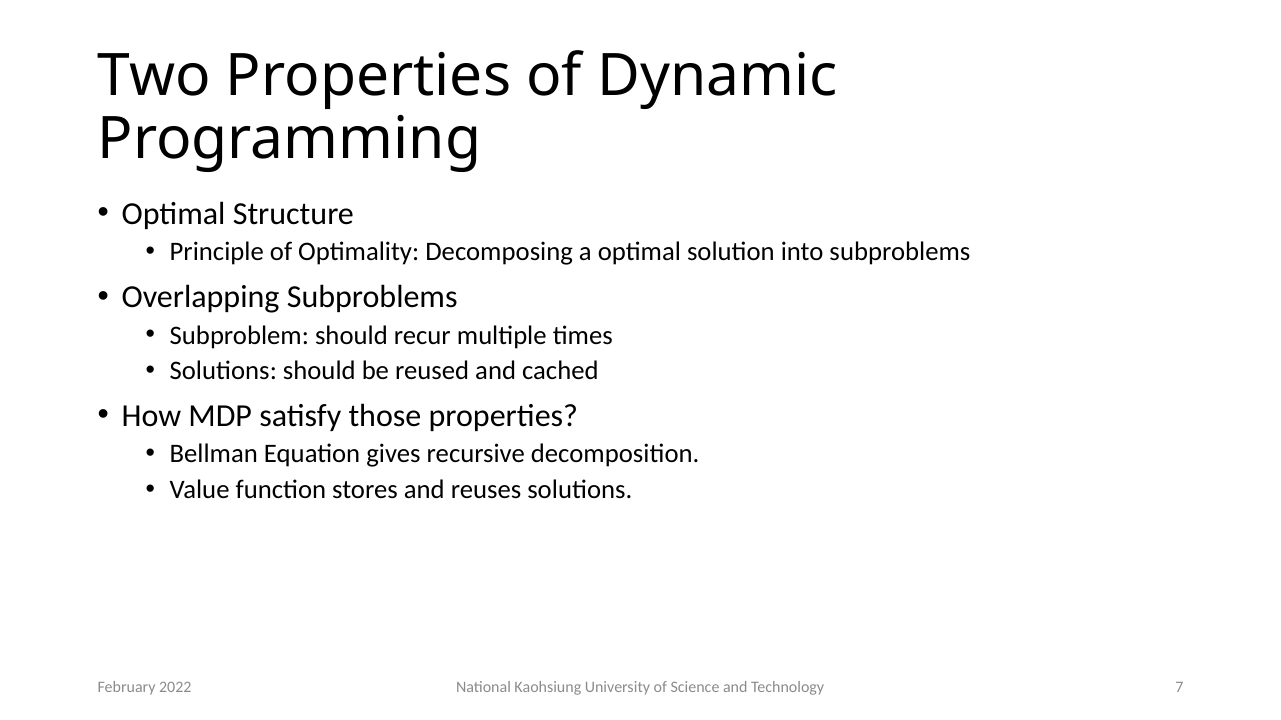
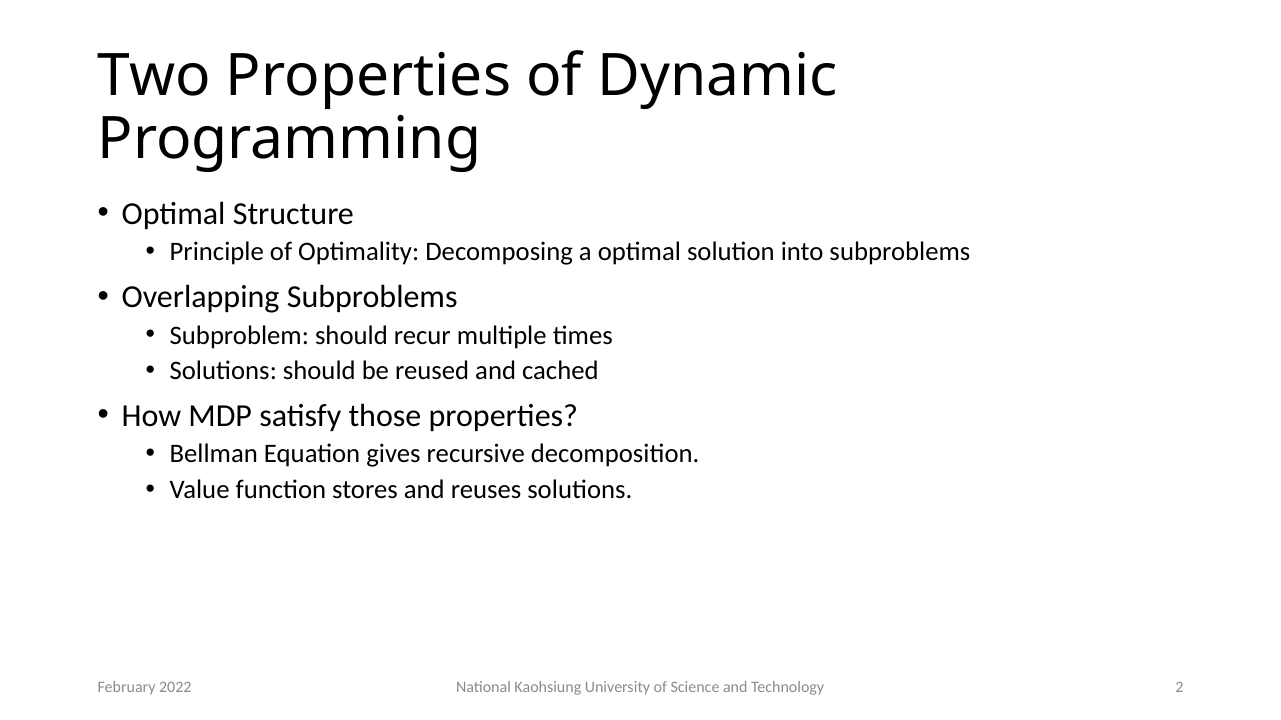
7: 7 -> 2
